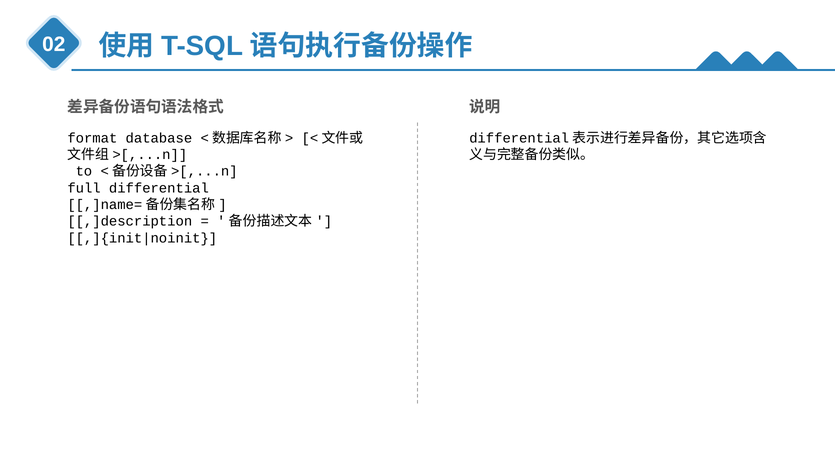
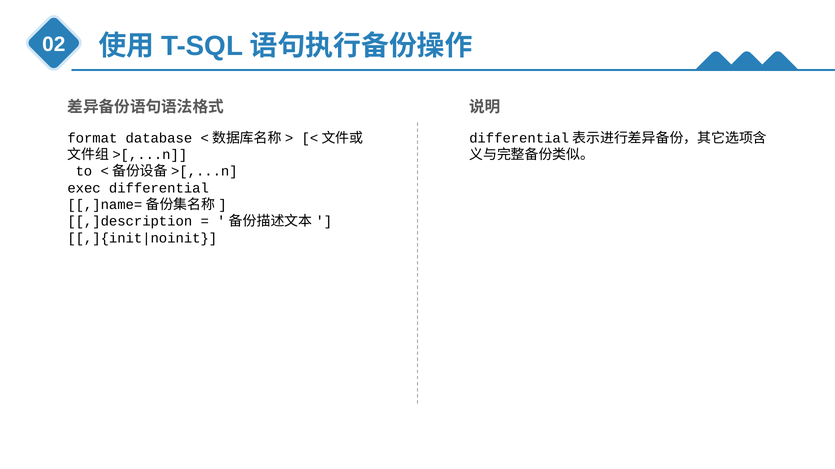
full: full -> exec
